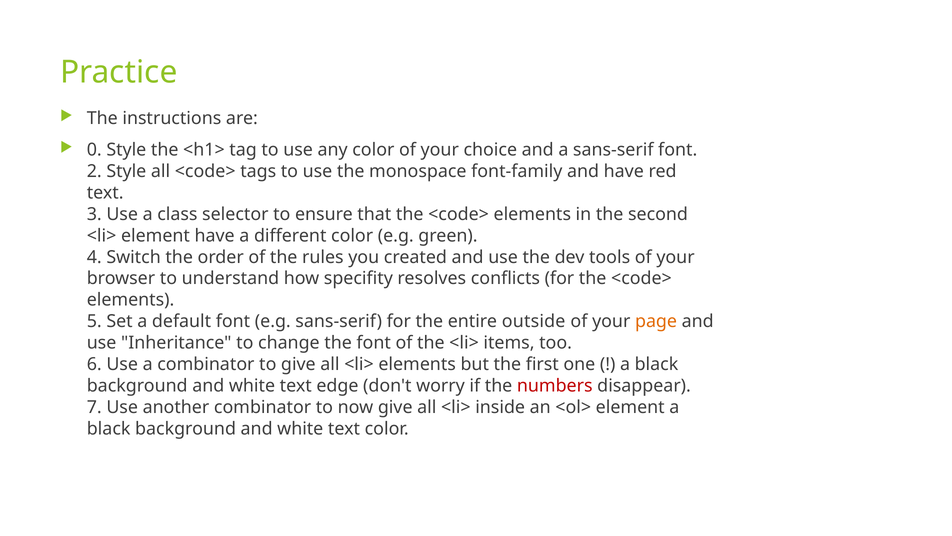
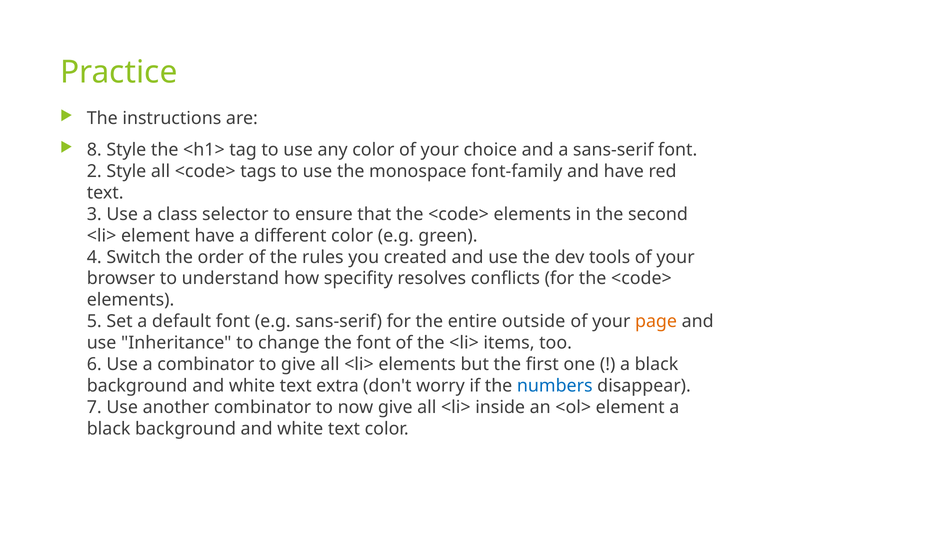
0: 0 -> 8
edge: edge -> extra
numbers colour: red -> blue
